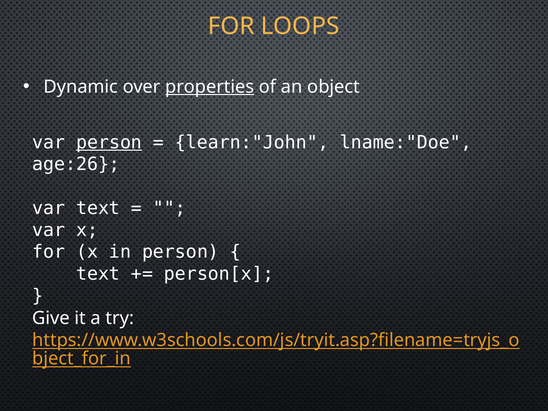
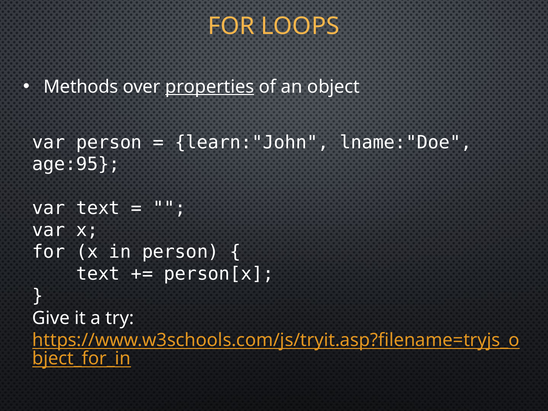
Dynamic: Dynamic -> Methods
person at (109, 142) underline: present -> none
age:26: age:26 -> age:95
